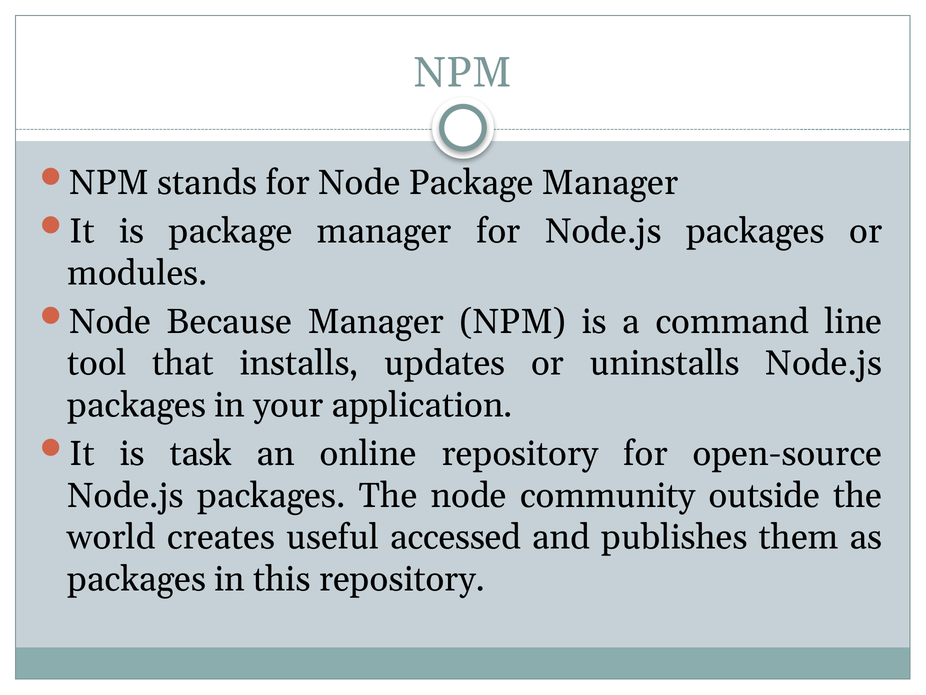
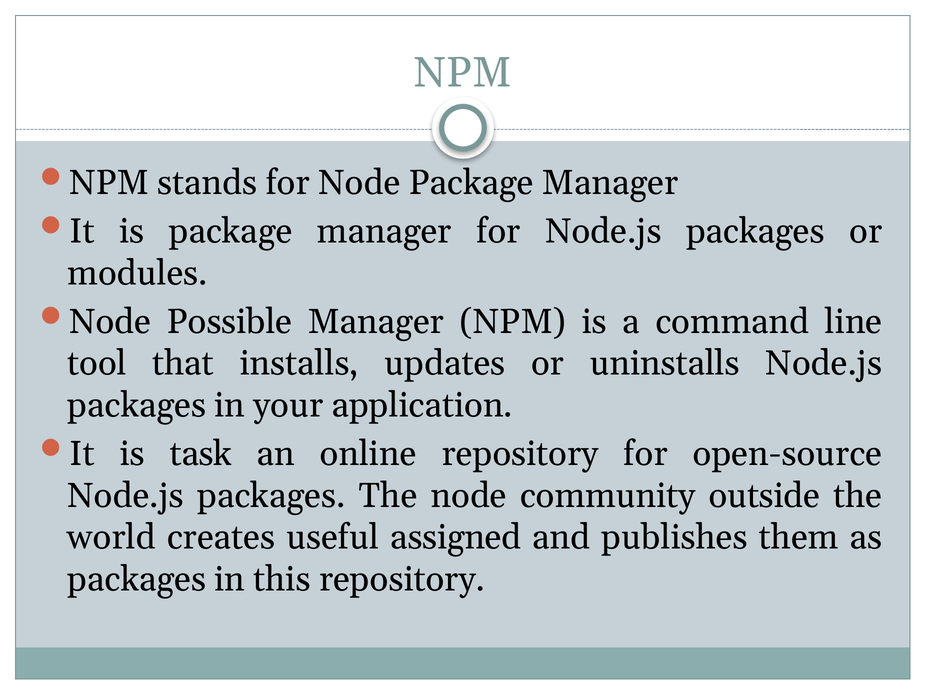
Because: Because -> Possible
accessed: accessed -> assigned
